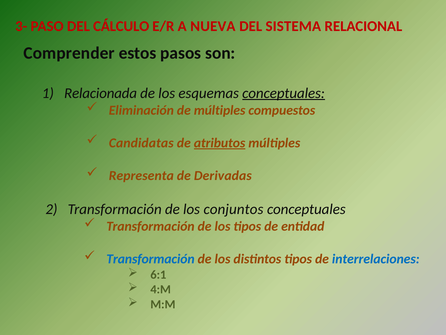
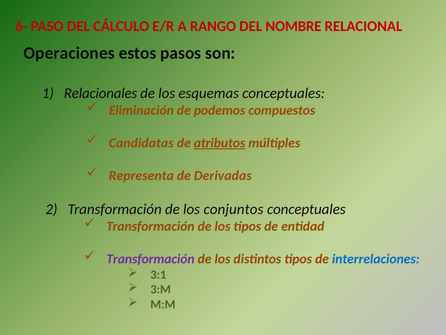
3-: 3- -> 6-
NUEVA: NUEVA -> RANGO
SISTEMA: SISTEMA -> NOMBRE
Comprender: Comprender -> Operaciones
Relacionada: Relacionada -> Relacionales
conceptuales at (284, 93) underline: present -> none
de múltiples: múltiples -> podemos
Transformación at (150, 259) colour: blue -> purple
6:1: 6:1 -> 3:1
4:M: 4:M -> 3:M
